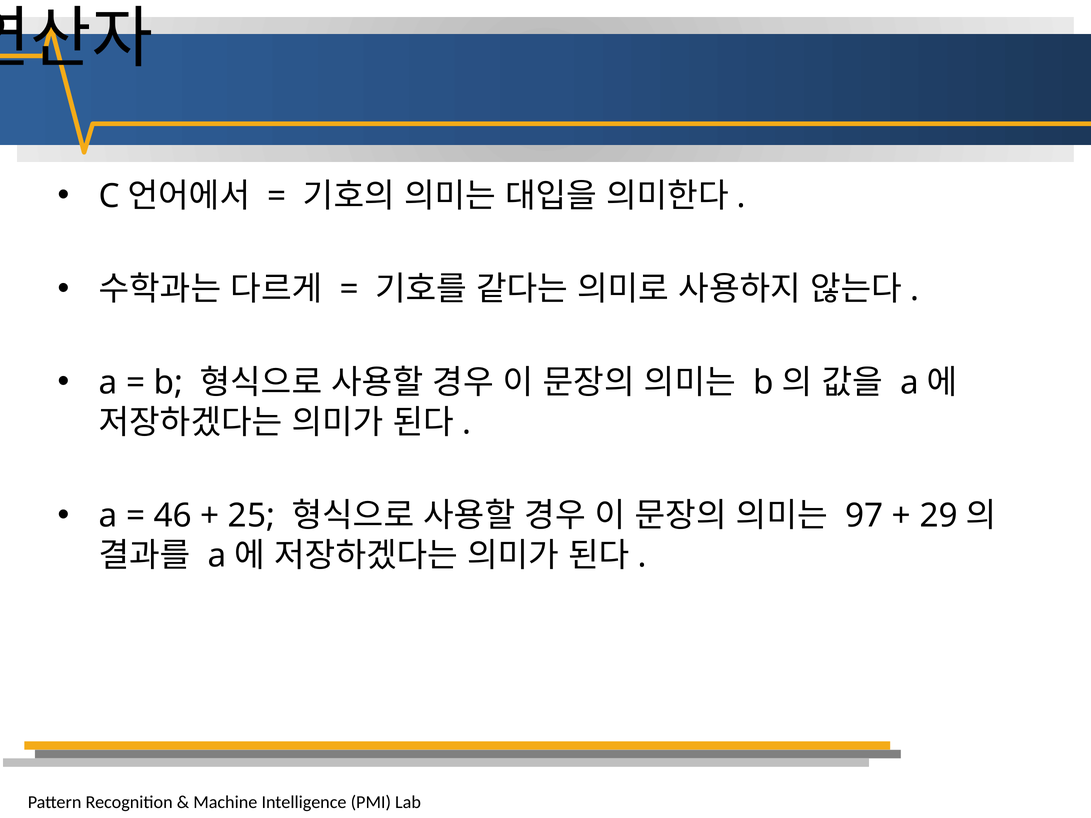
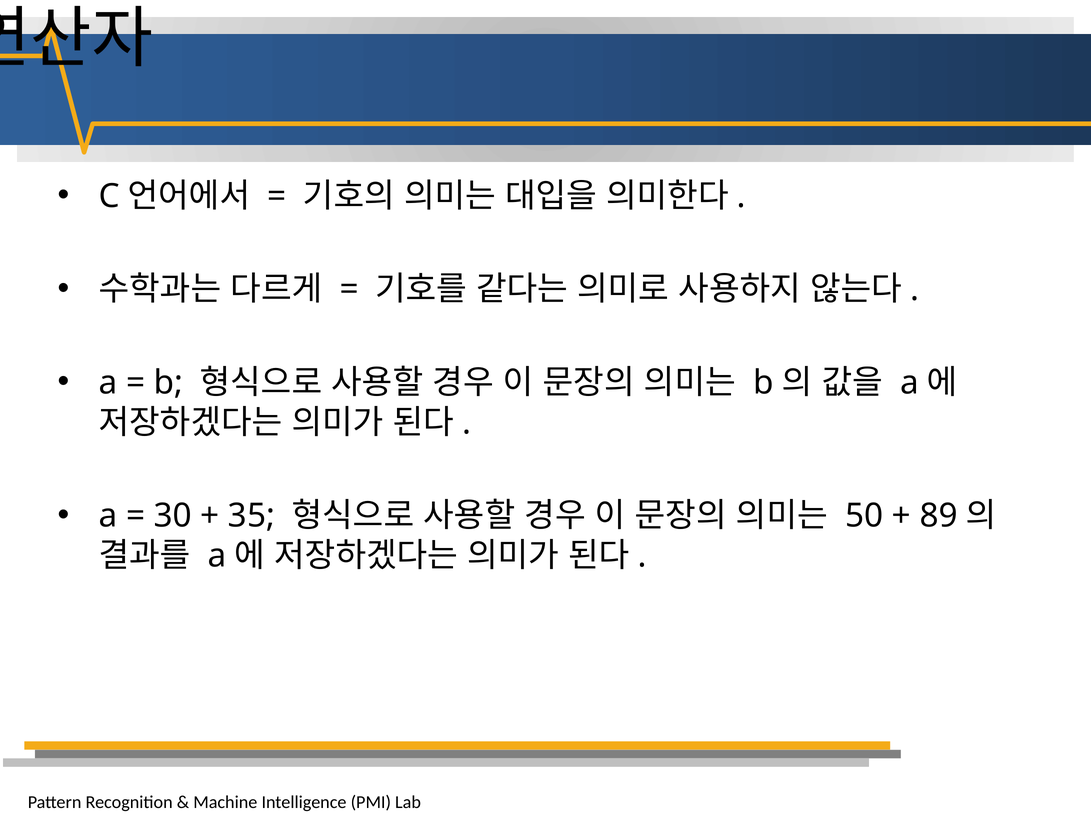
46: 46 -> 30
25: 25 -> 35
97: 97 -> 50
29: 29 -> 89
